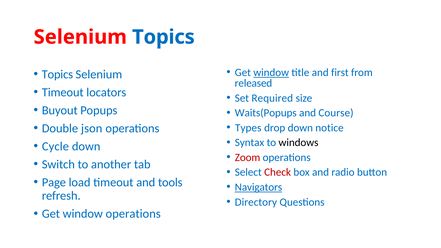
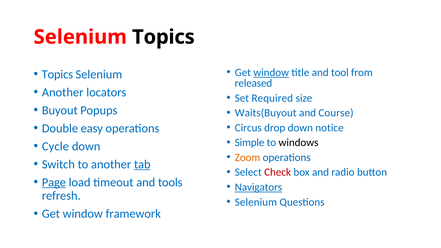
Topics at (163, 37) colour: blue -> black
first: first -> tool
Timeout at (63, 92): Timeout -> Another
Waits(Popups: Waits(Popups -> Waits(Buyout
Types: Types -> Circus
json: json -> easy
Syntax: Syntax -> Simple
Zoom colour: red -> orange
tab underline: none -> present
Page underline: none -> present
Directory at (256, 202): Directory -> Selenium
window operations: operations -> framework
